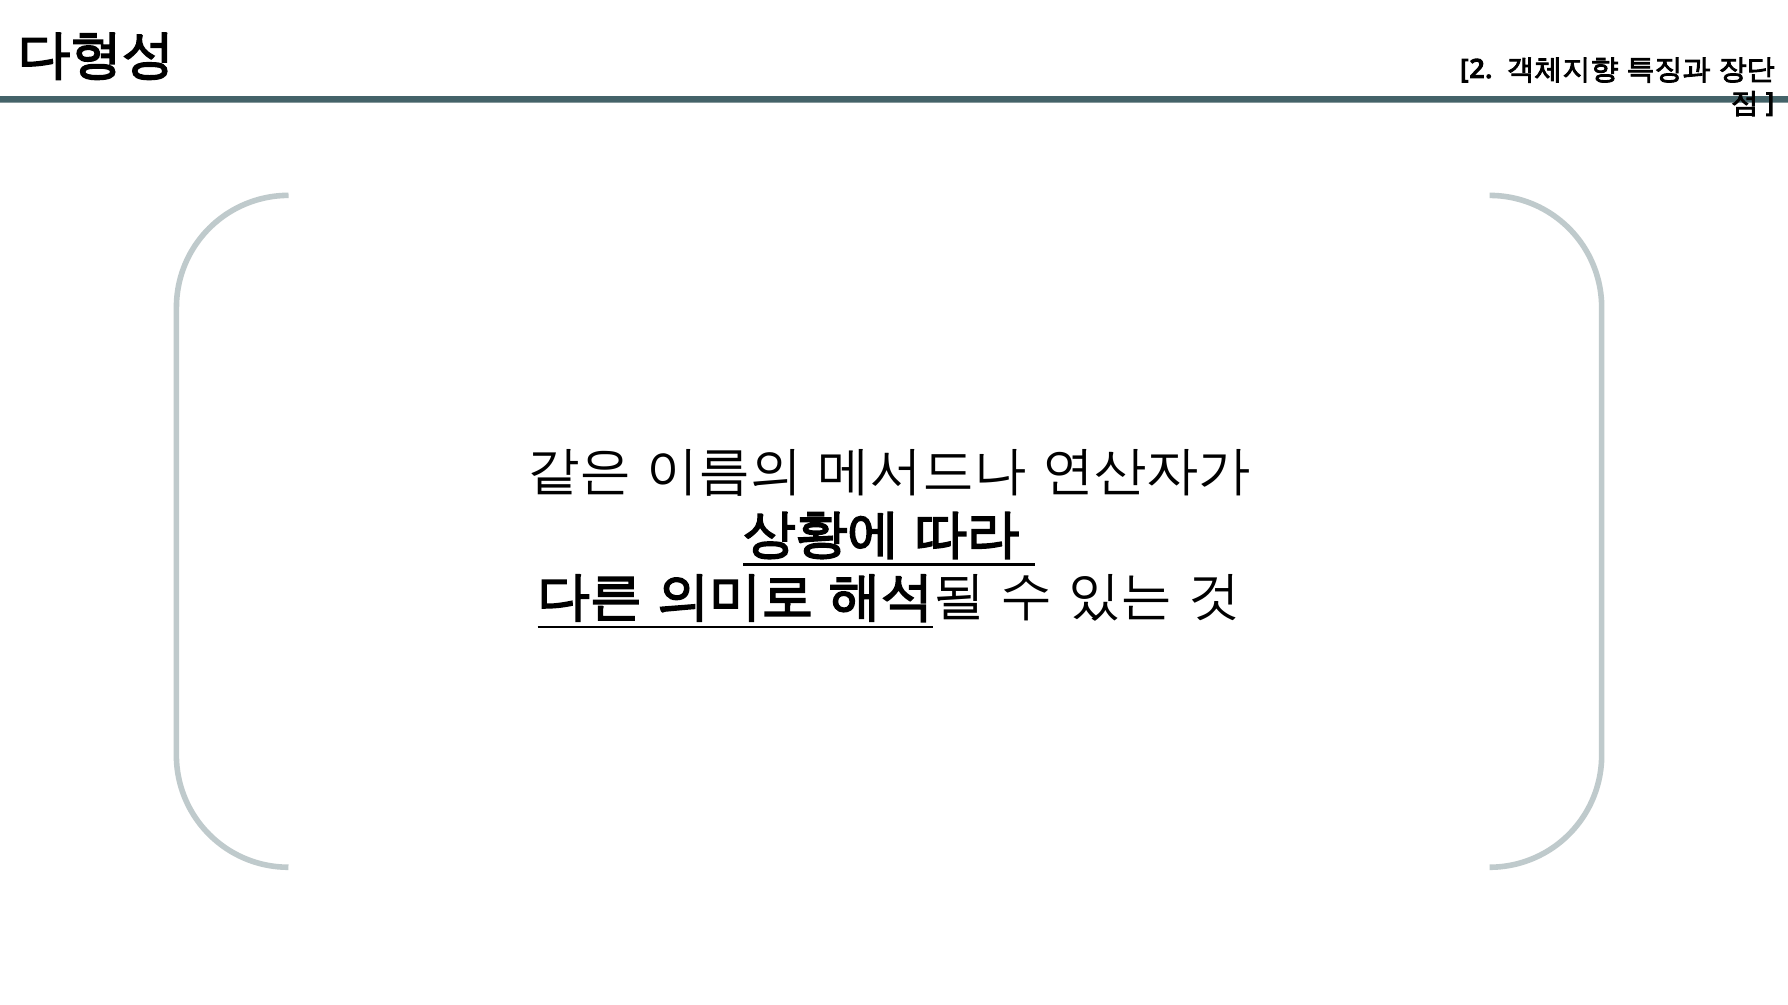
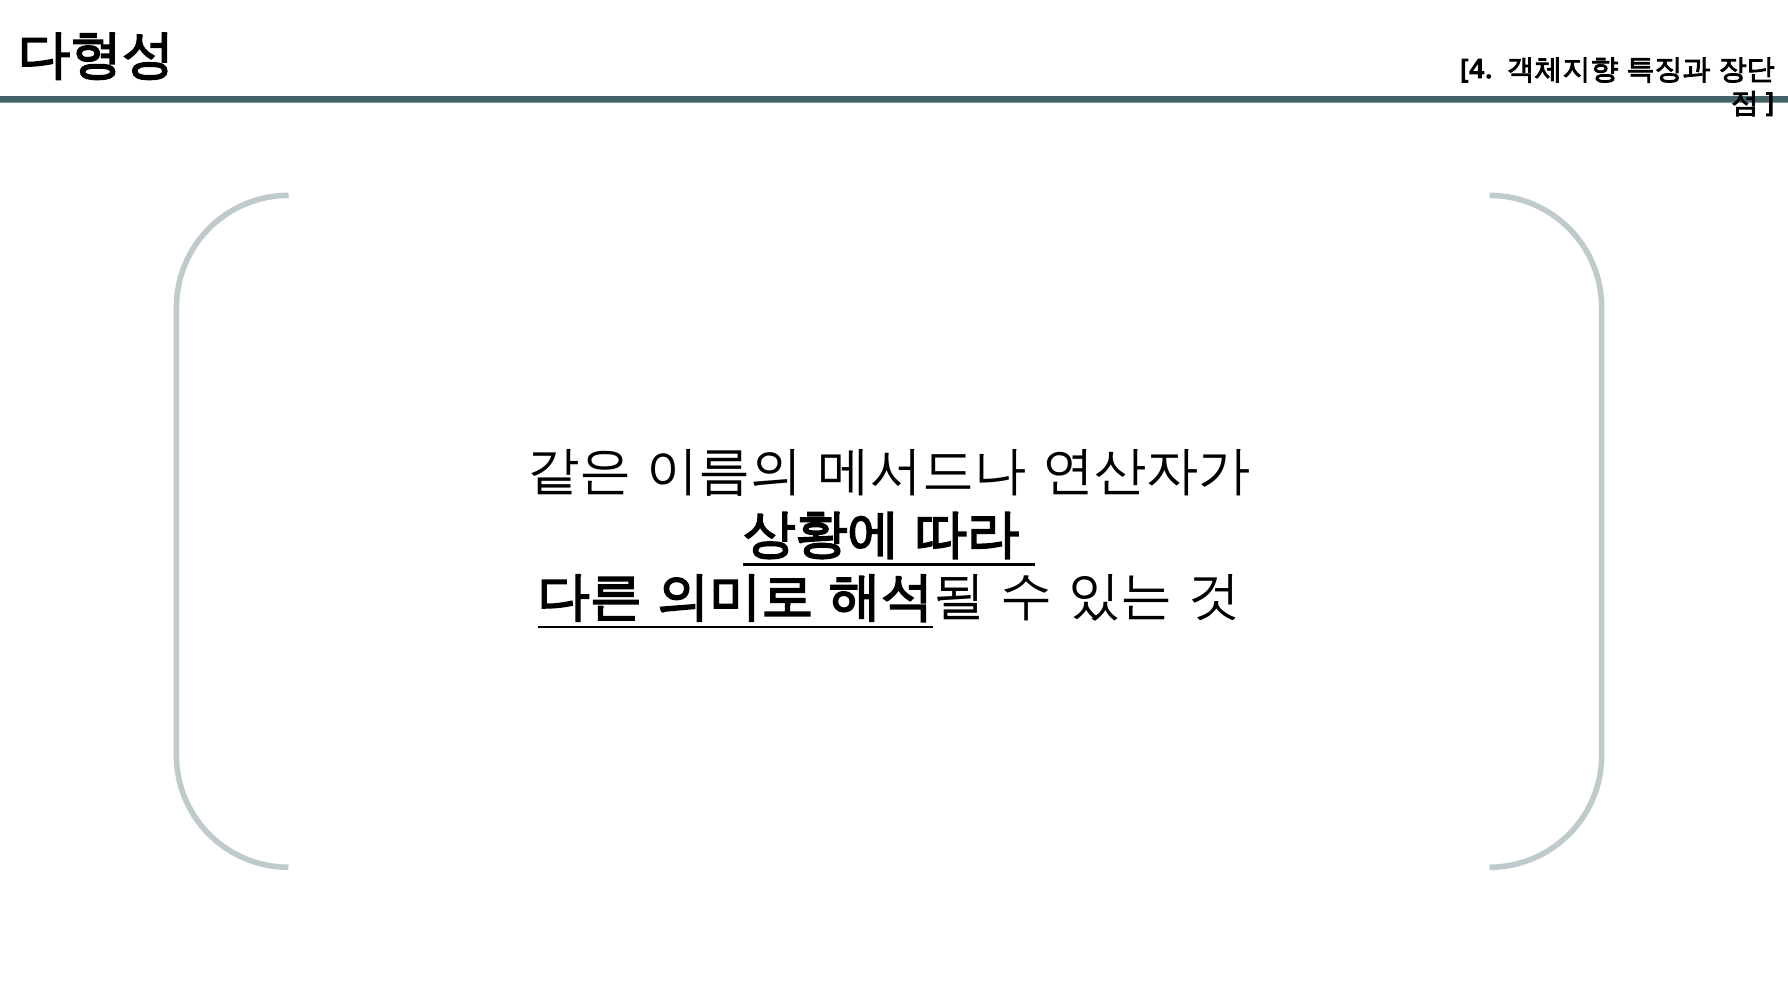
2: 2 -> 4
